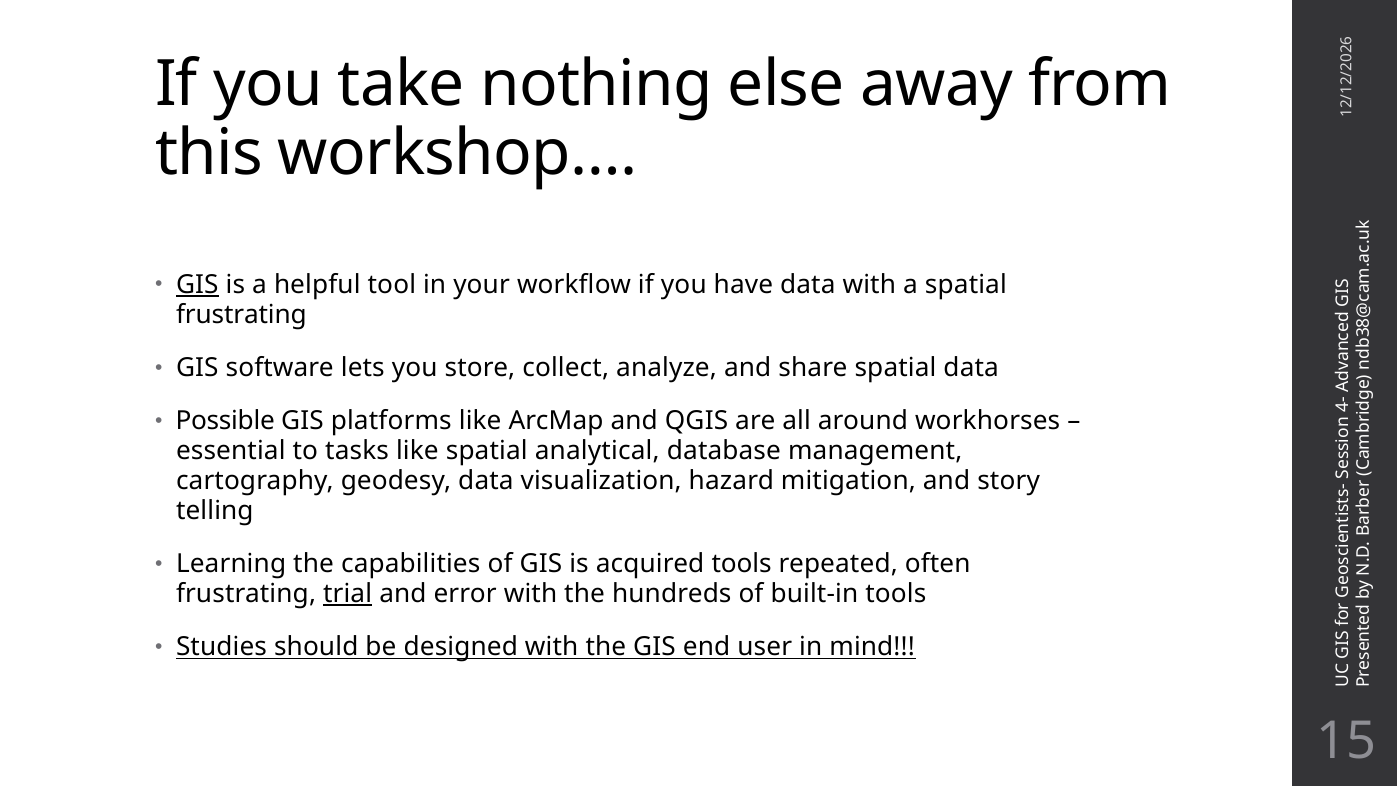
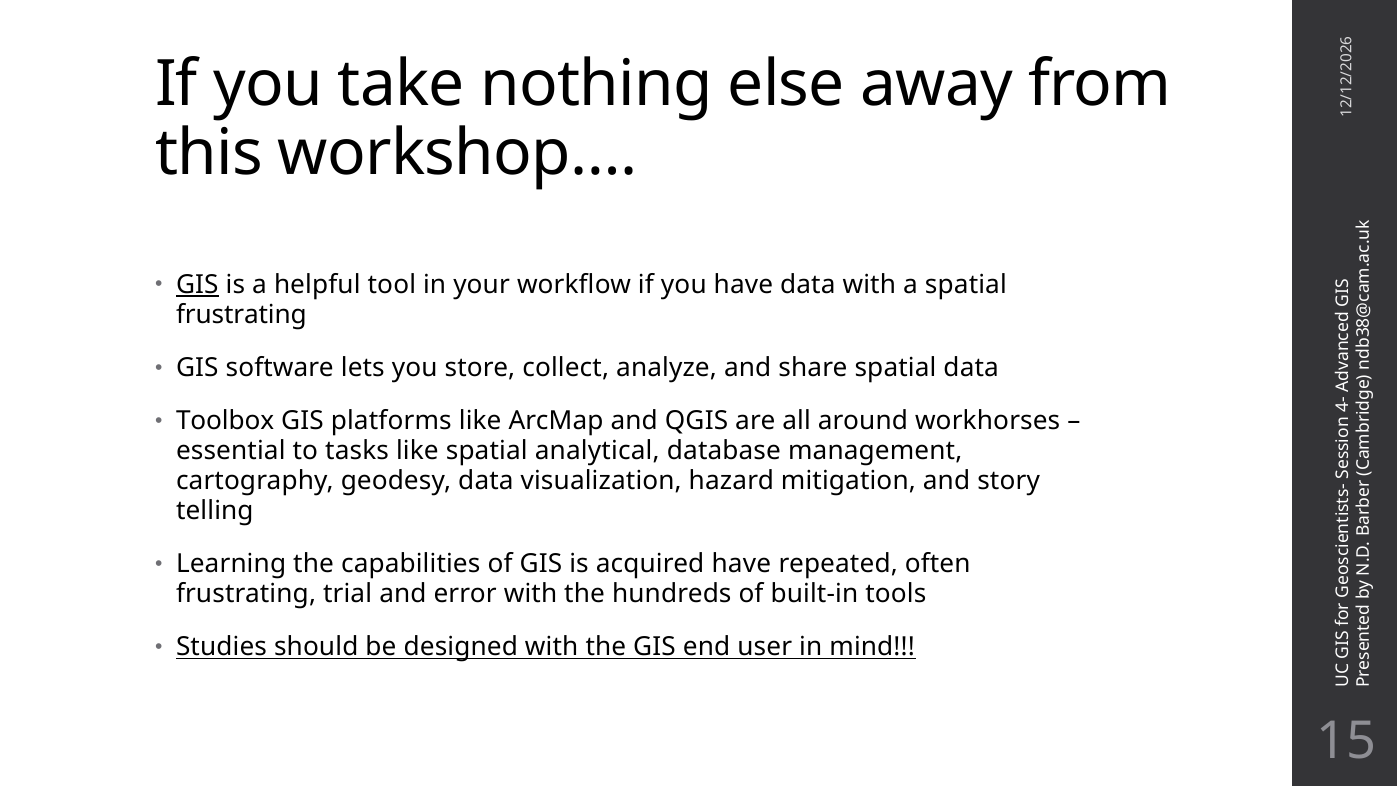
Possible: Possible -> Toolbox
acquired tools: tools -> have
trial underline: present -> none
